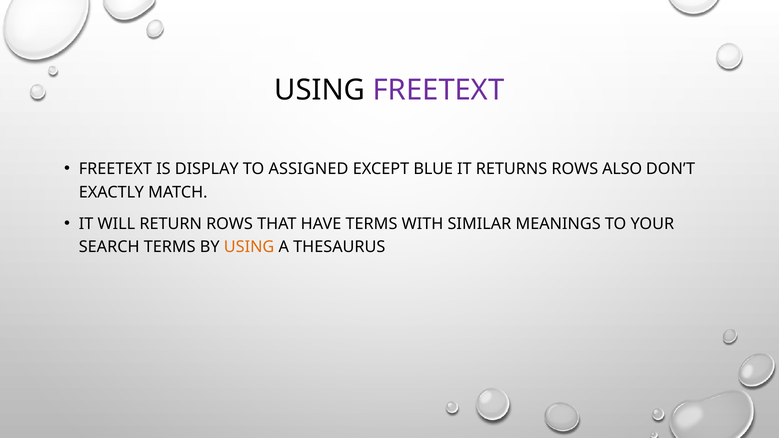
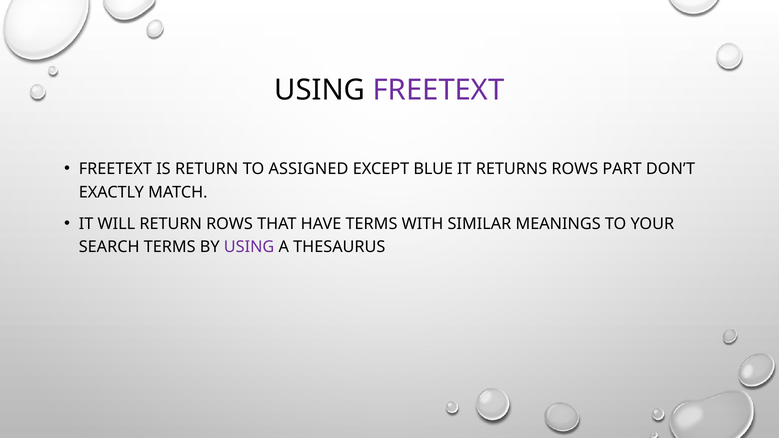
IS DISPLAY: DISPLAY -> RETURN
ALSO: ALSO -> PART
USING at (249, 247) colour: orange -> purple
